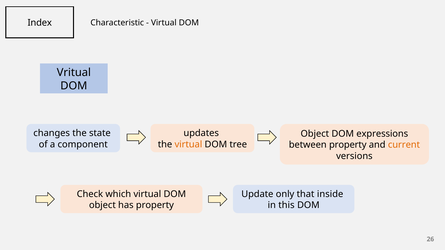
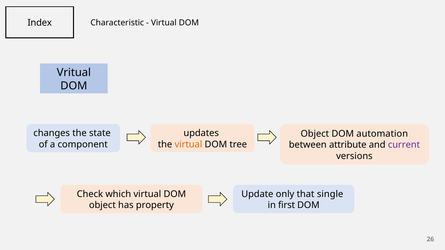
expressions: expressions -> automation
between property: property -> attribute
current colour: orange -> purple
inside: inside -> single
this: this -> first
